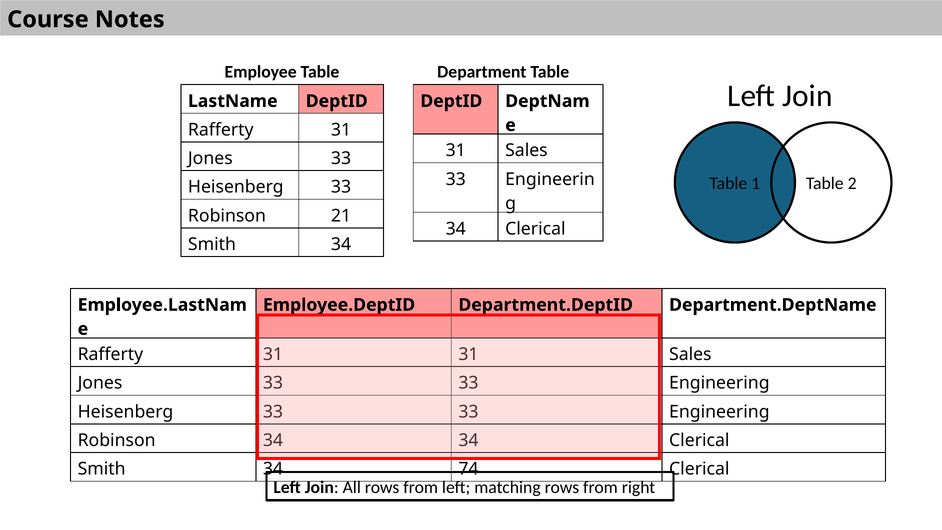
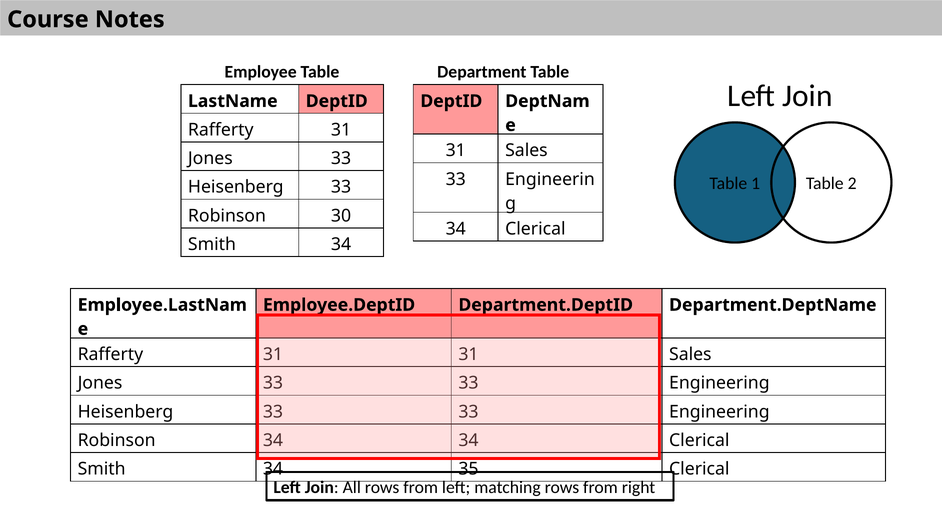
21: 21 -> 30
74: 74 -> 35
